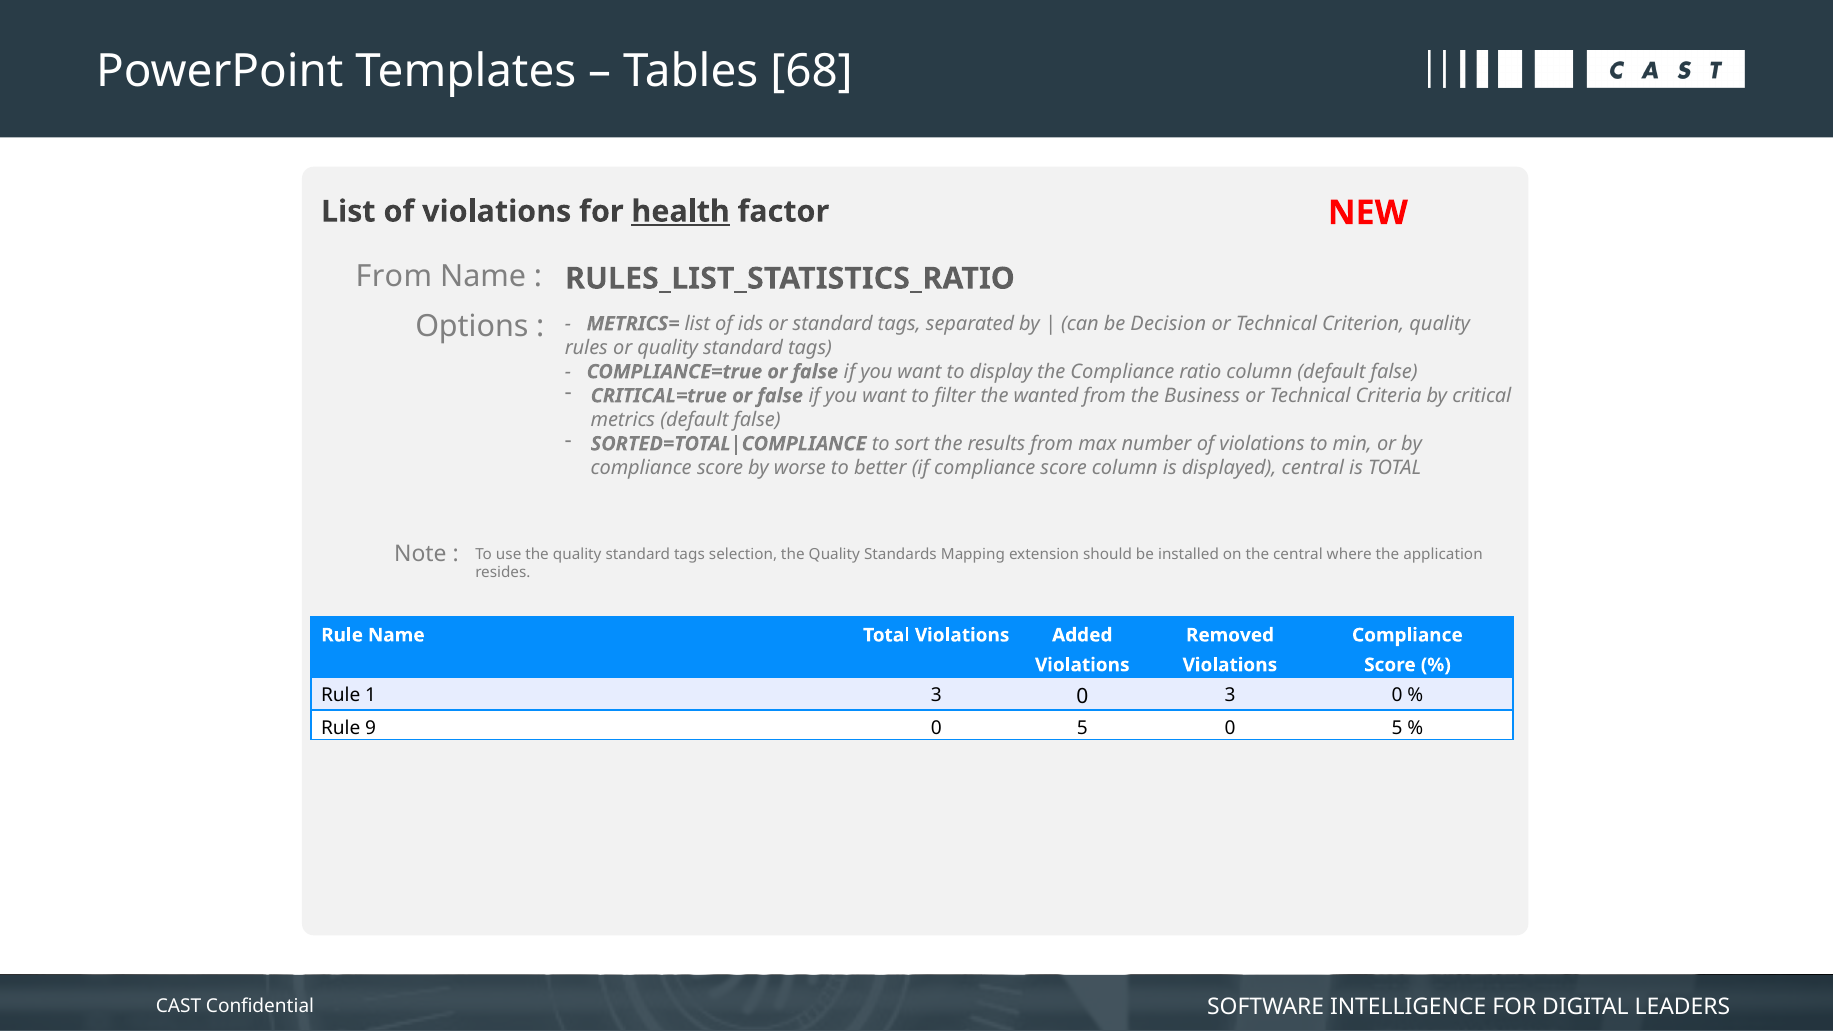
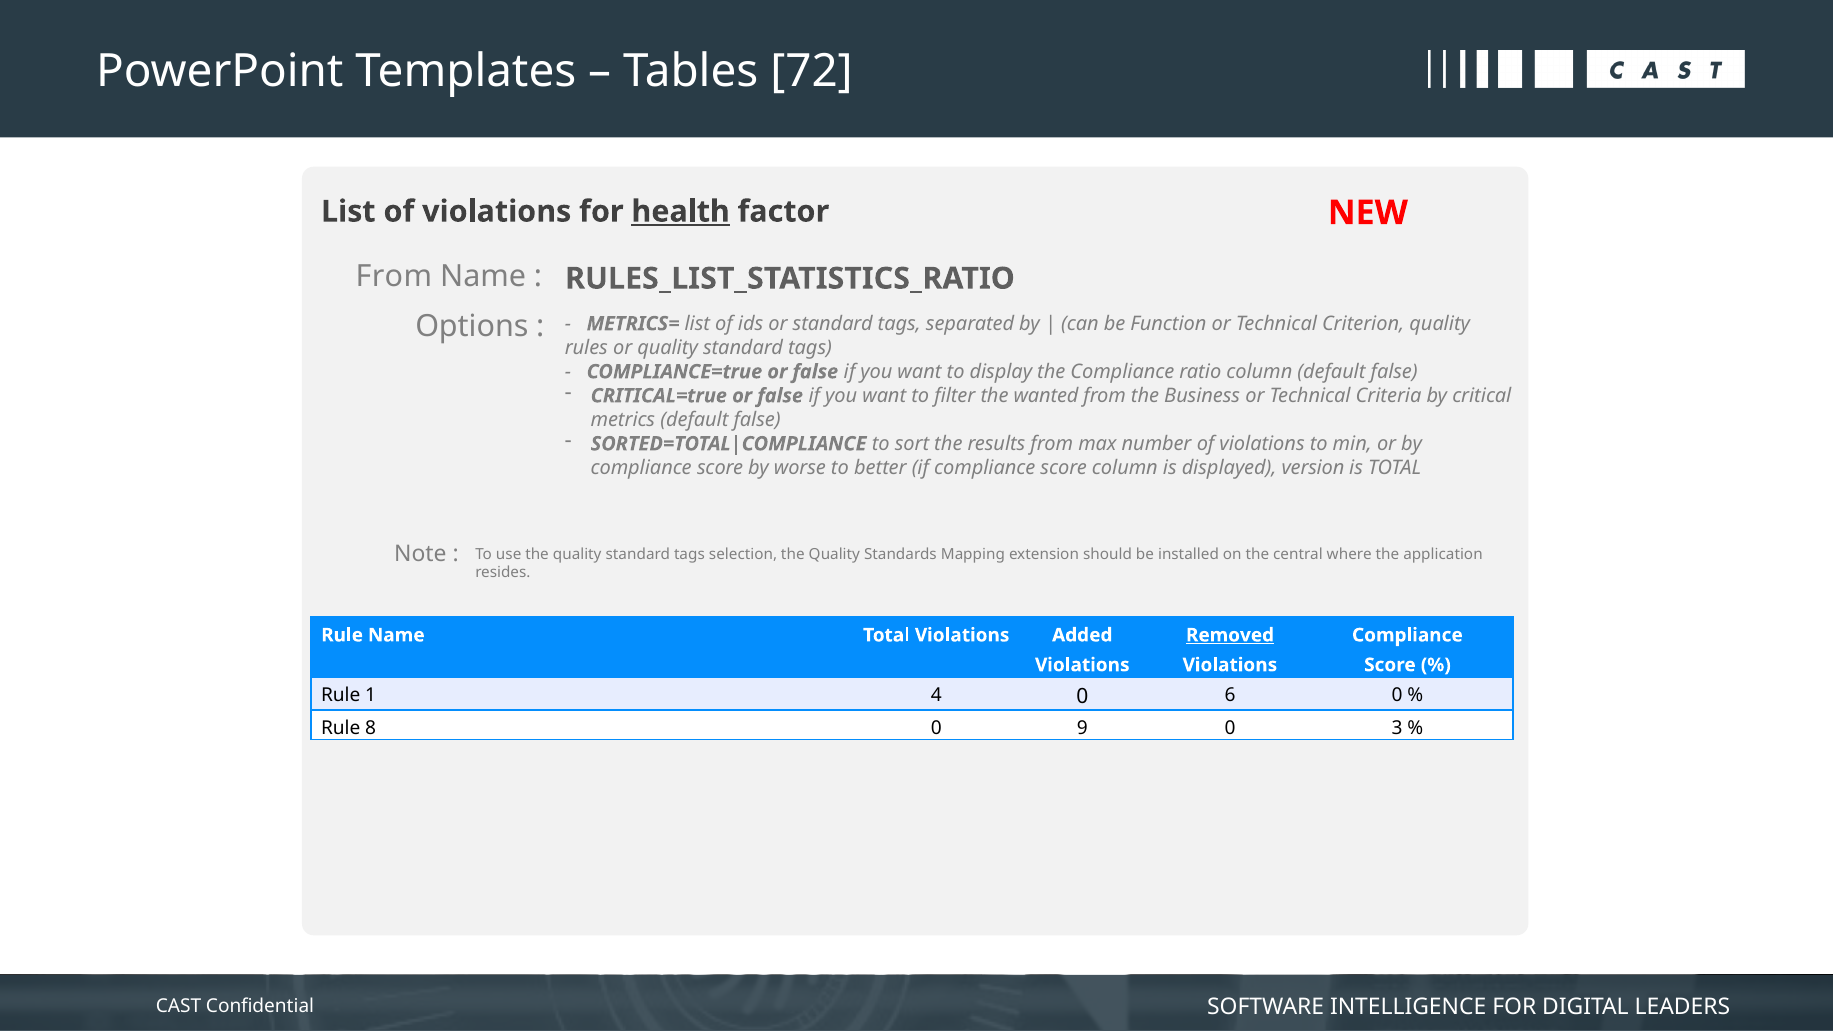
68: 68 -> 72
Decision: Decision -> Function
displayed central: central -> version
Removed underline: none -> present
1 3: 3 -> 4
0 3: 3 -> 6
9: 9 -> 8
5 at (1082, 728): 5 -> 9
5 at (1397, 728): 5 -> 3
